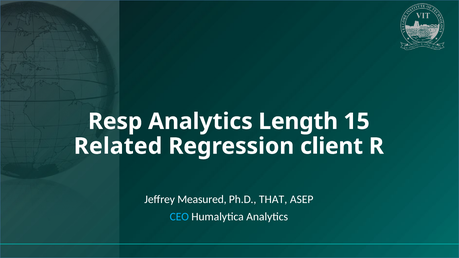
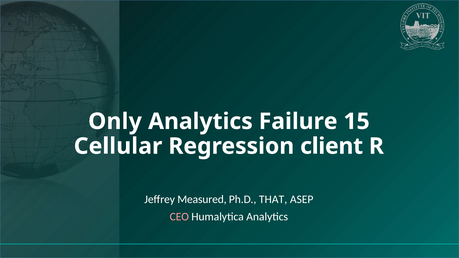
Resp: Resp -> Only
Length: Length -> Failure
Related: Related -> Cellular
CEO colour: light blue -> pink
